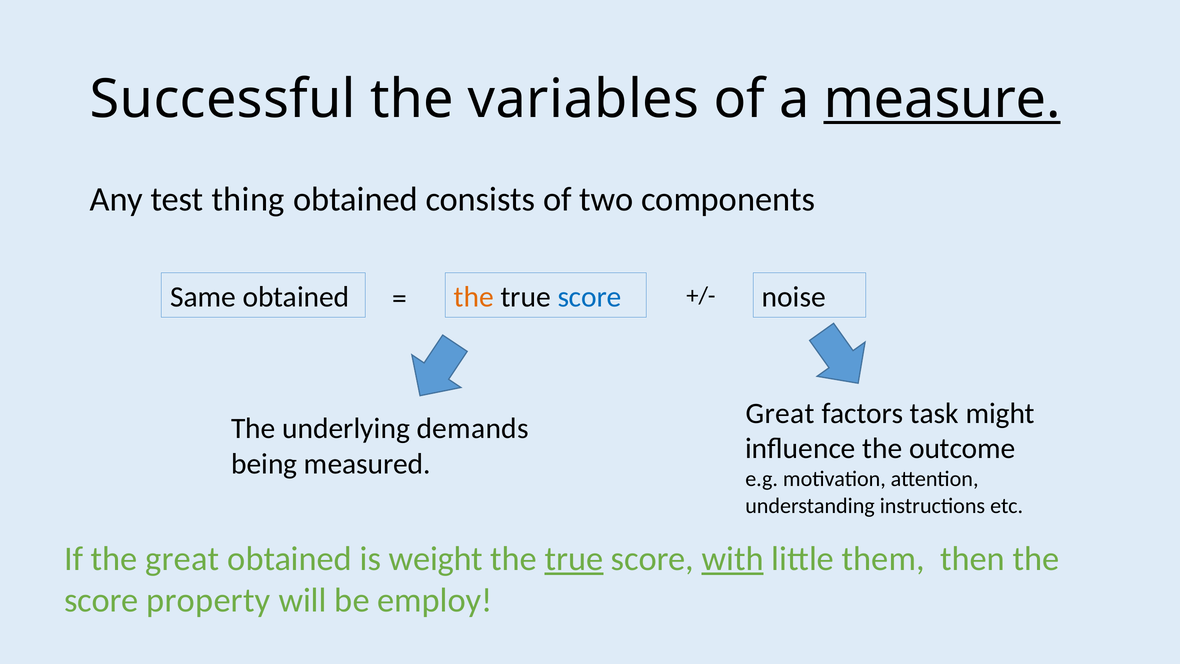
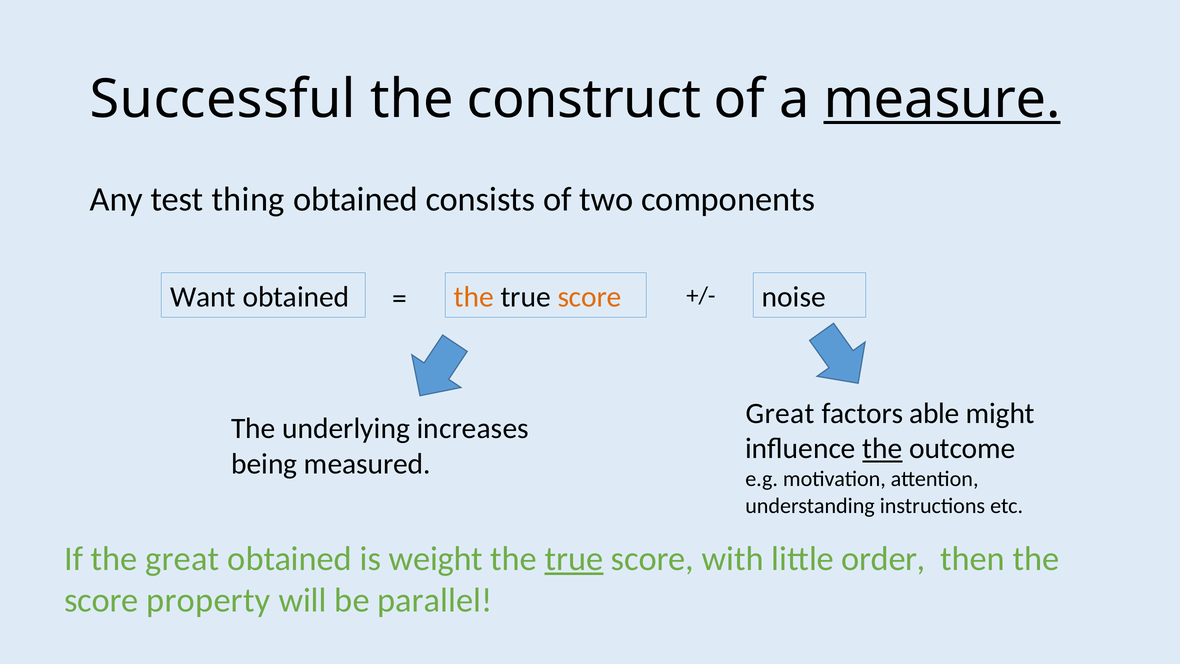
variables: variables -> construct
Same: Same -> Want
score at (590, 297) colour: blue -> orange
task: task -> able
demands: demands -> increases
the at (882, 449) underline: none -> present
with underline: present -> none
them: them -> order
employ: employ -> parallel
